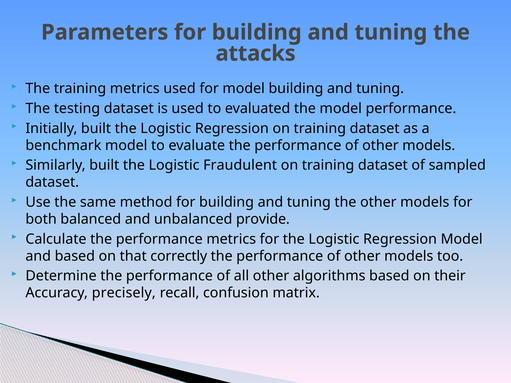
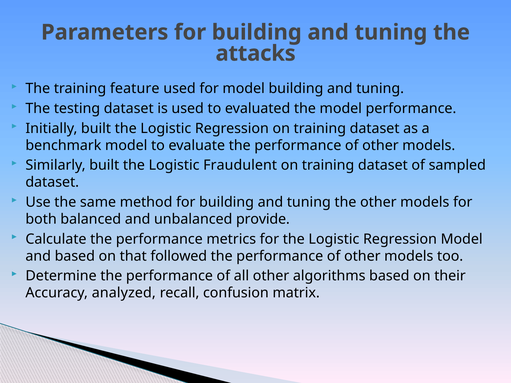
training metrics: metrics -> feature
correctly: correctly -> followed
precisely: precisely -> analyzed
